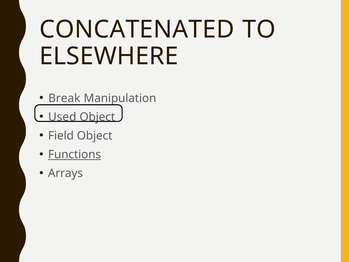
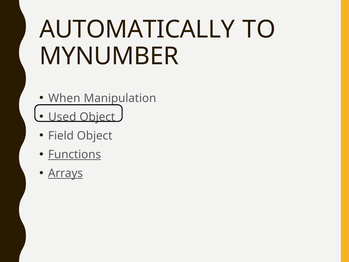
CONCATENATED: CONCATENATED -> AUTOMATICALLY
ELSEWHERE: ELSEWHERE -> MYNUMBER
Break: Break -> When
Arrays underline: none -> present
